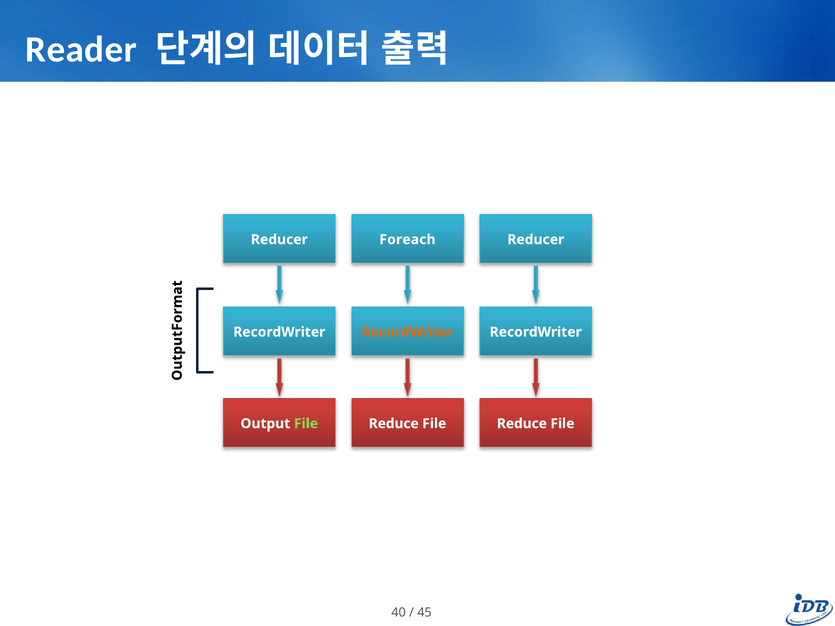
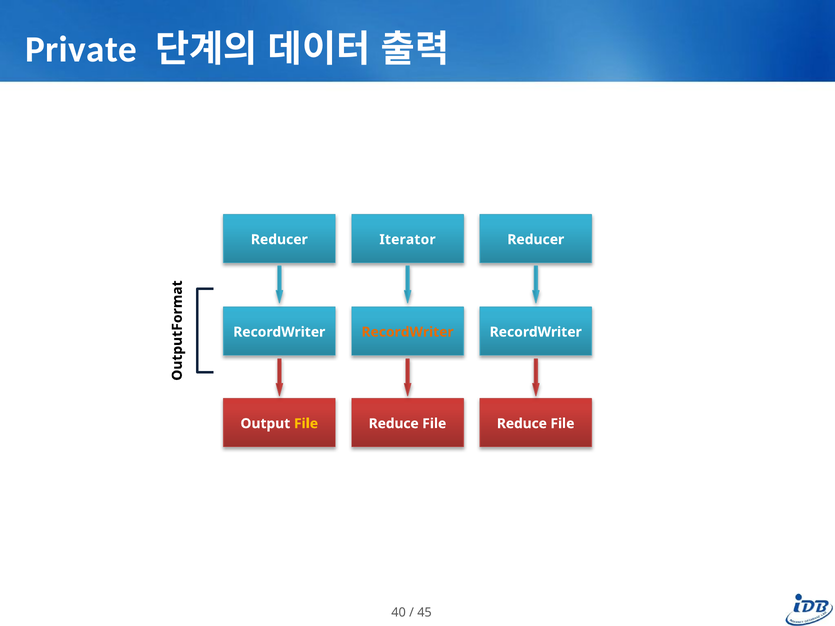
Reader: Reader -> Private
Foreach: Foreach -> Iterator
File at (306, 424) colour: light green -> yellow
